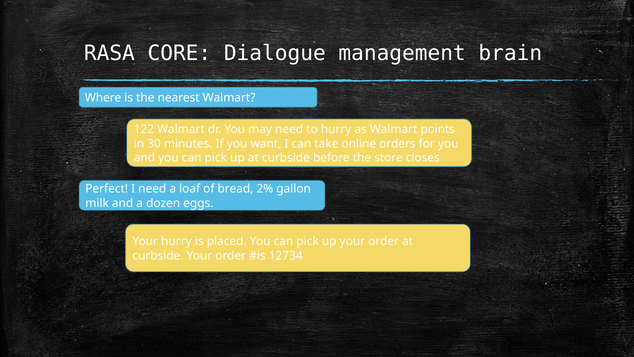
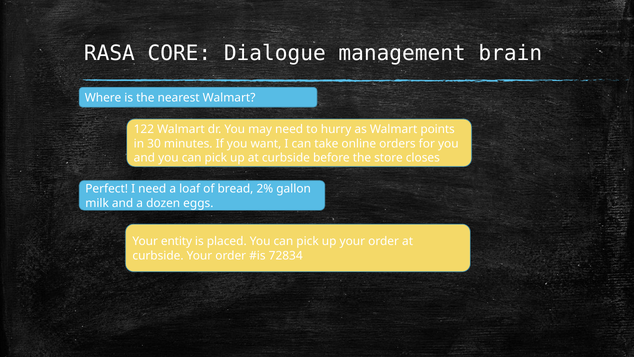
Your hurry: hurry -> entity
12734: 12734 -> 72834
